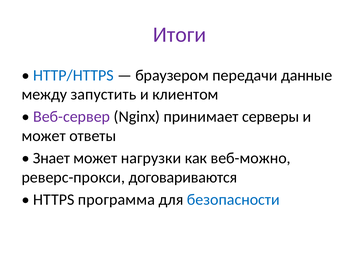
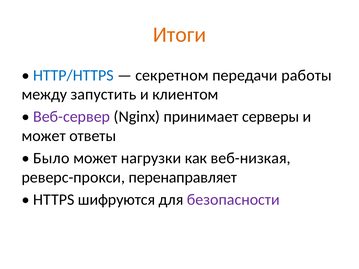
Итоги colour: purple -> orange
браузером: браузером -> секретном
данные: данные -> работы
Знает: Знает -> Было
веб-можно: веб-можно -> веб-низкая
договариваются: договариваются -> перенаправляет
программа: программа -> шифруются
безопасности colour: blue -> purple
